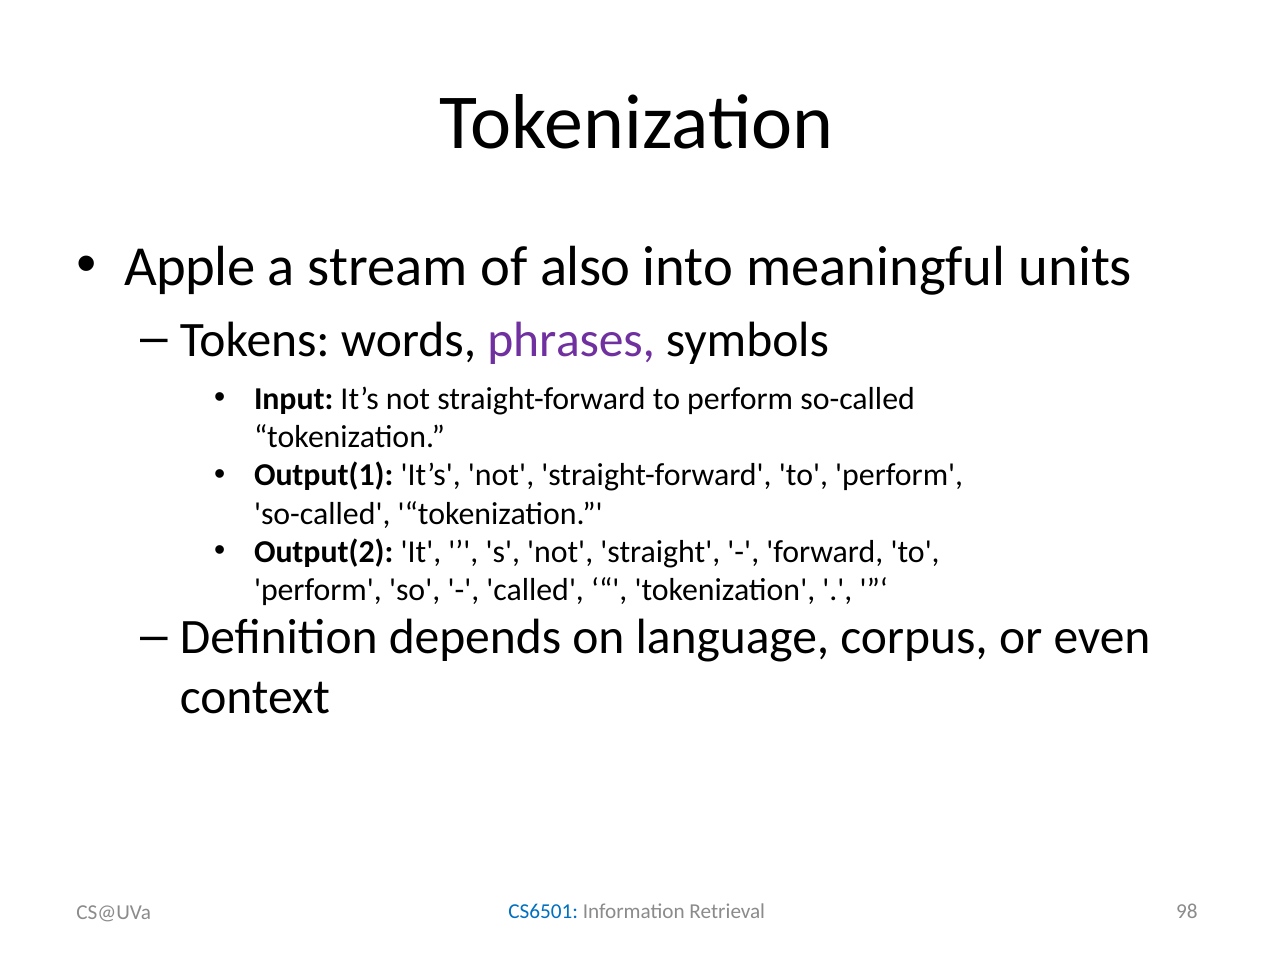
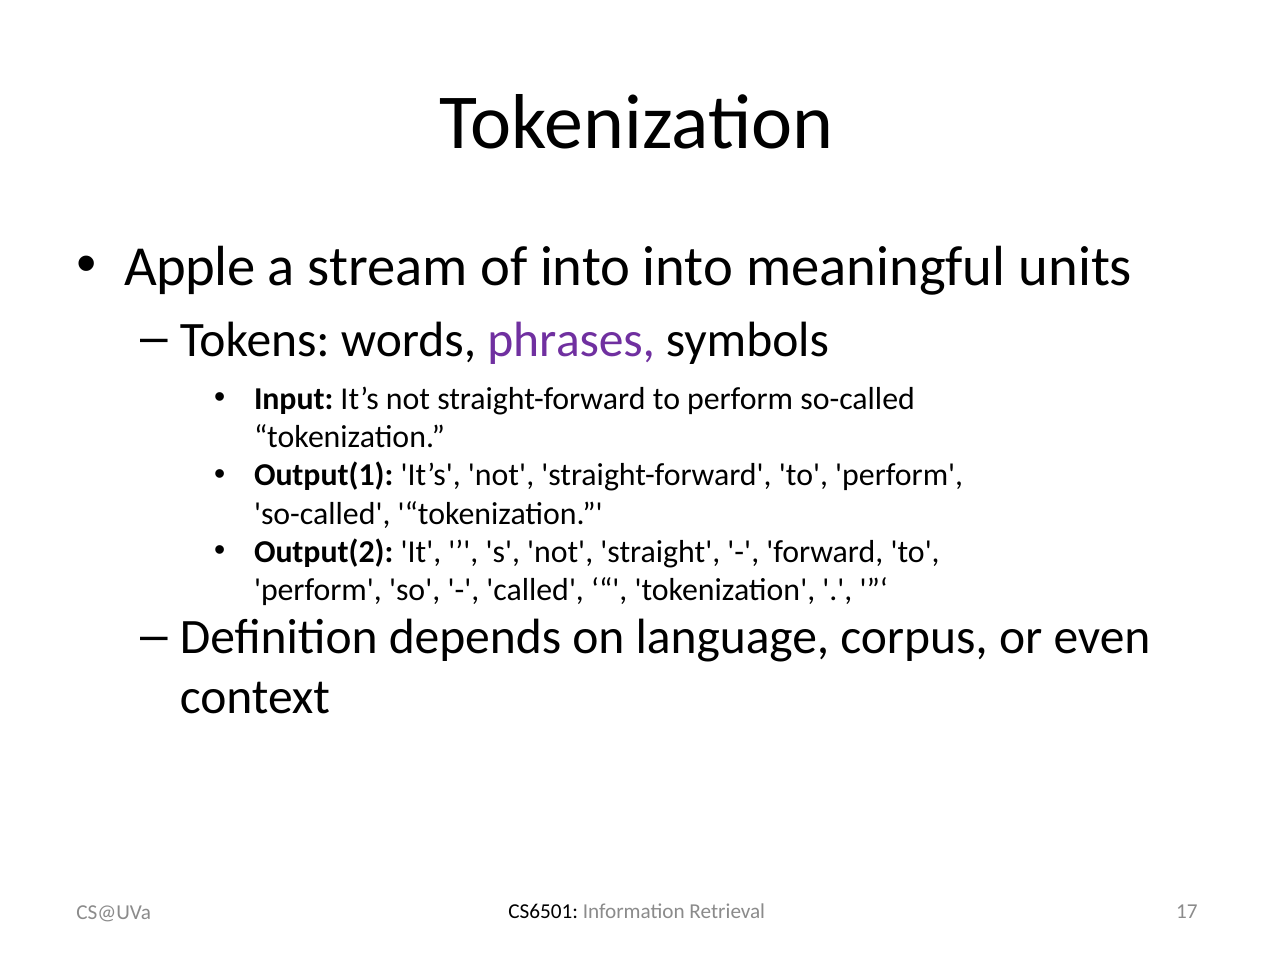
of also: also -> into
CS6501 colour: blue -> black
98: 98 -> 17
